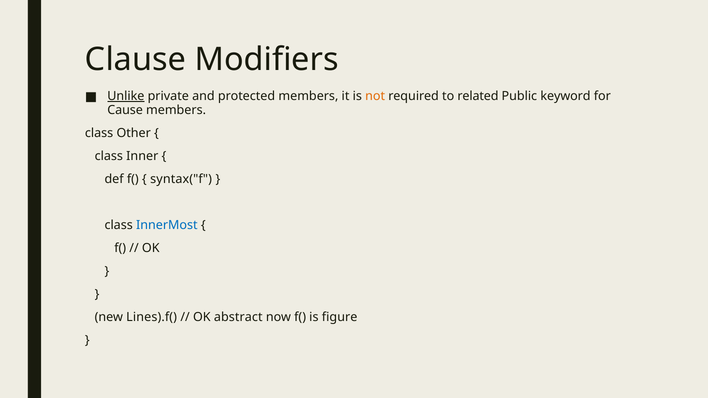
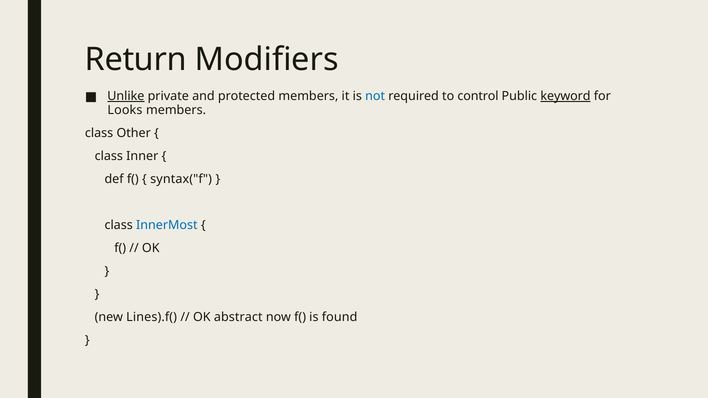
Clause: Clause -> Return
not colour: orange -> blue
related: related -> control
keyword underline: none -> present
Cause: Cause -> Looks
figure: figure -> found
